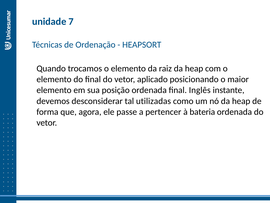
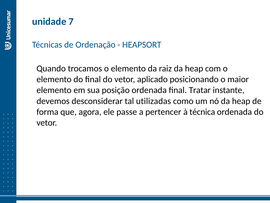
Inglês: Inglês -> Tratar
bateria: bateria -> técnica
